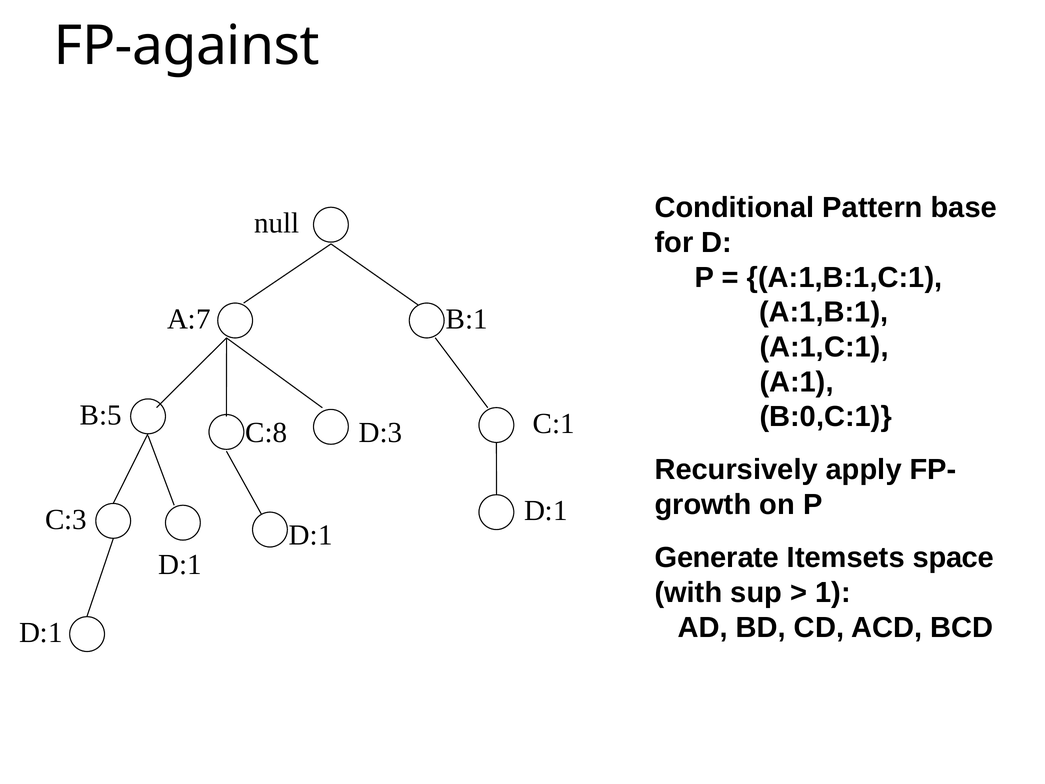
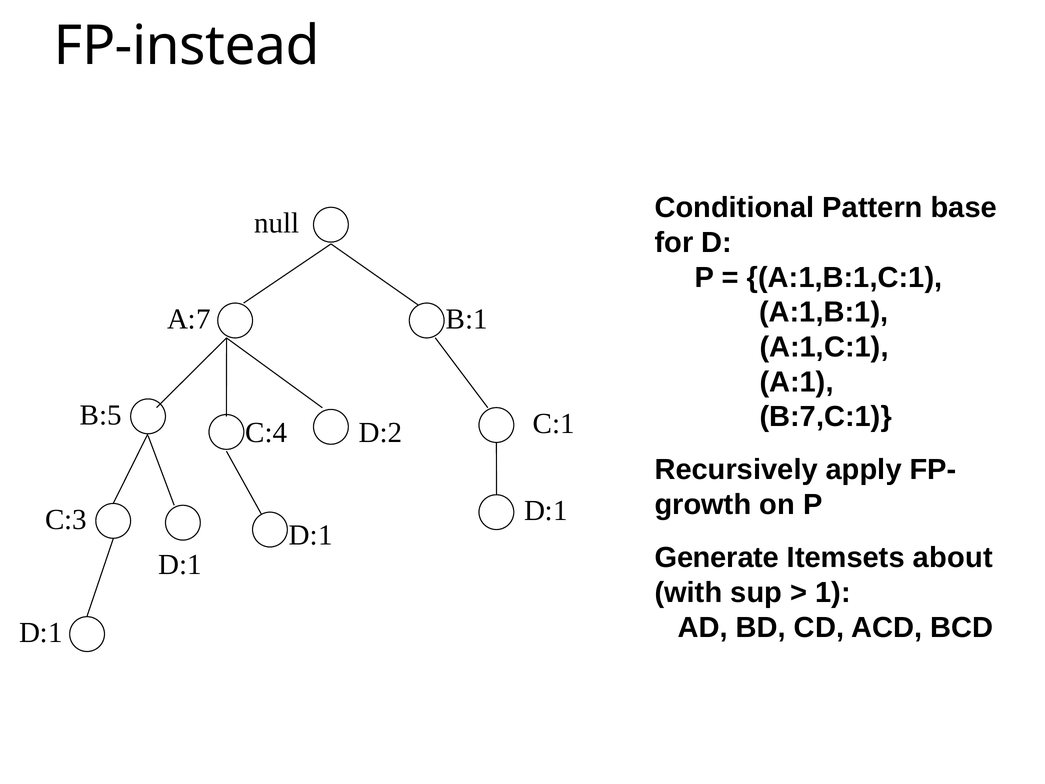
FP-against: FP-against -> FP-instead
B:0,C:1: B:0,C:1 -> B:7,C:1
C:8: C:8 -> C:4
D:3: D:3 -> D:2
space: space -> about
